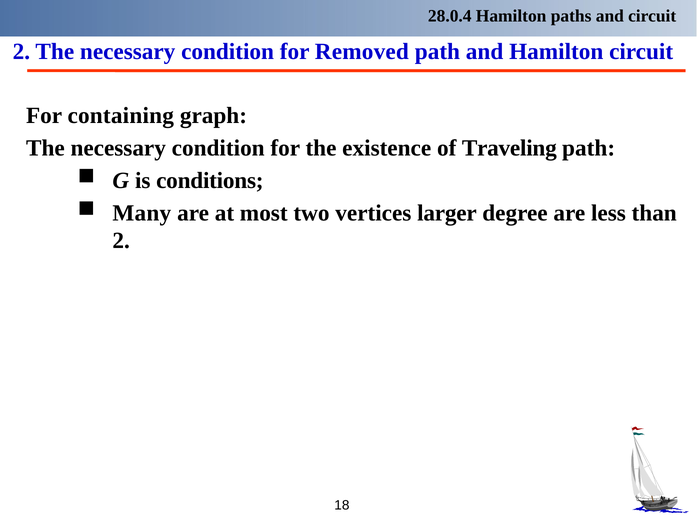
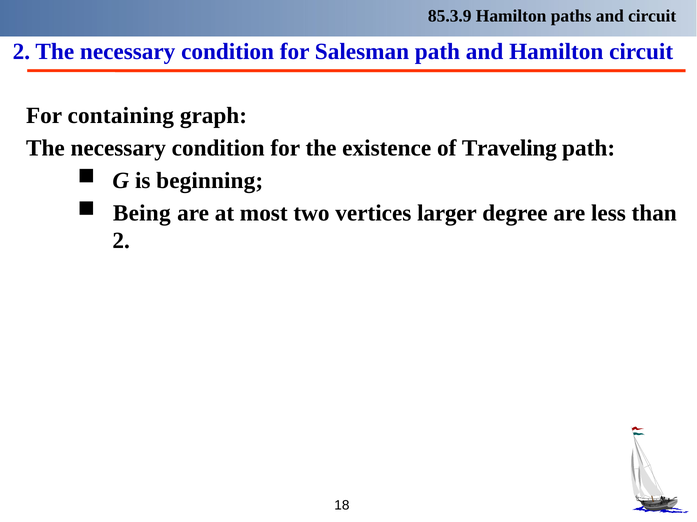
28.0.4: 28.0.4 -> 85.3.9
Removed: Removed -> Salesman
conditions: conditions -> beginning
Many: Many -> Being
